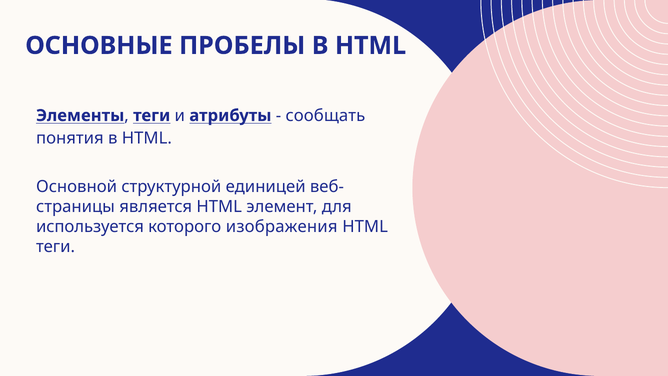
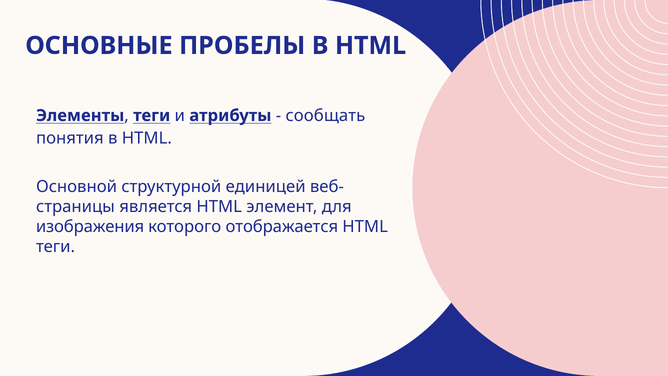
используется: используется -> изображения
изображения: изображения -> отображается
